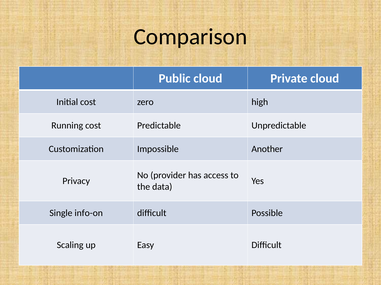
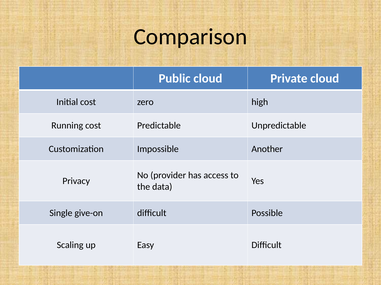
info-on: info-on -> give-on
